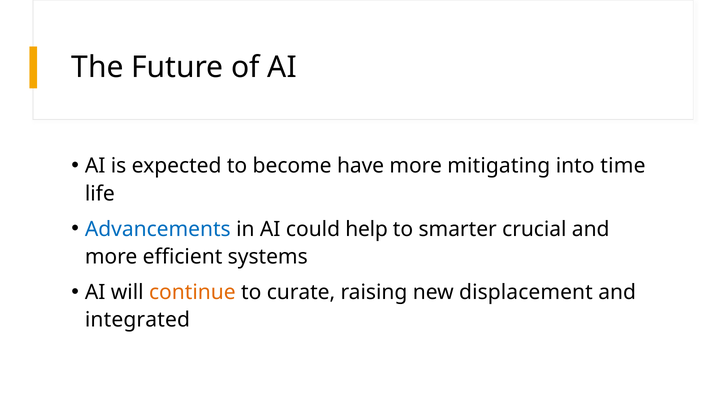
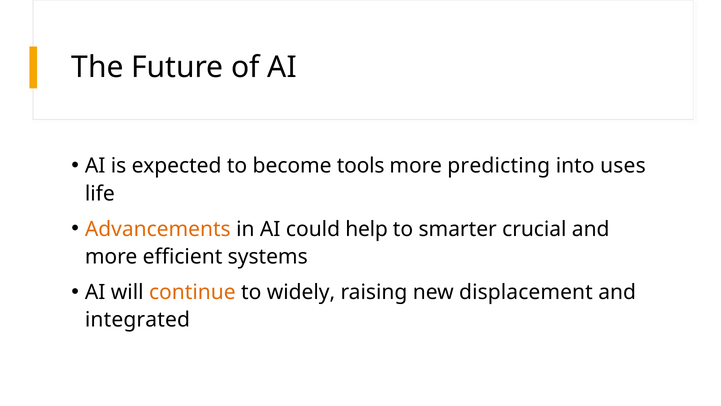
have: have -> tools
mitigating: mitigating -> predicting
time: time -> uses
Advancements colour: blue -> orange
curate: curate -> widely
